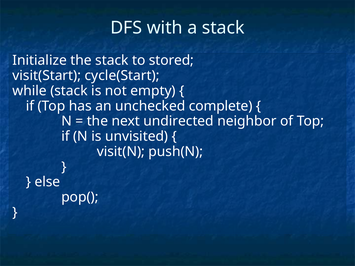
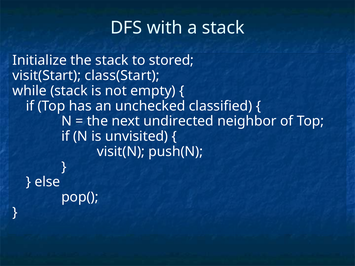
cycle(Start: cycle(Start -> class(Start
complete: complete -> classified
